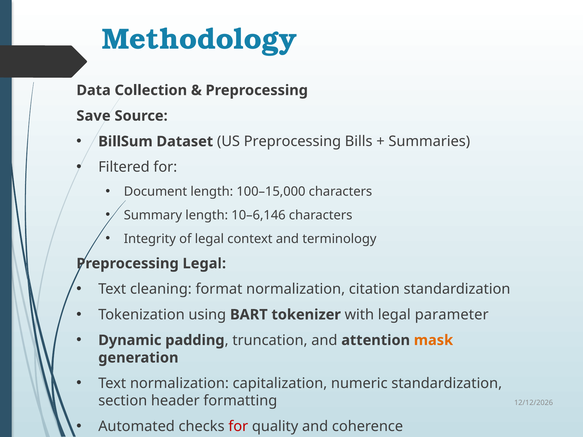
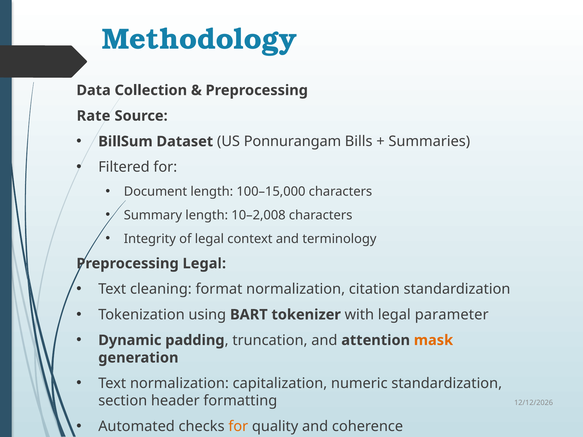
Save: Save -> Rate
US Preprocessing: Preprocessing -> Ponnurangam
10–6,146: 10–6,146 -> 10–2,008
for at (238, 427) colour: red -> orange
